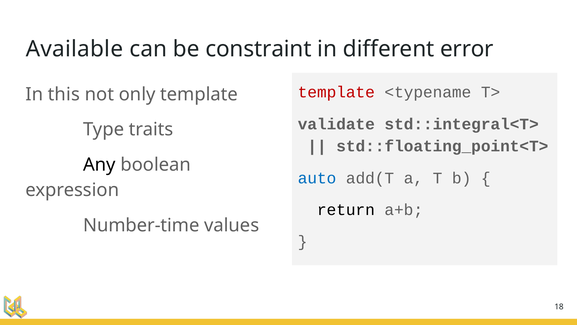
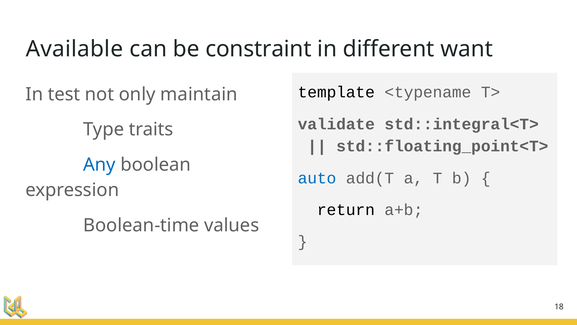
error: error -> want
template at (336, 92) colour: red -> black
this: this -> test
only template: template -> maintain
Any colour: black -> blue
Number-time: Number-time -> Boolean-time
